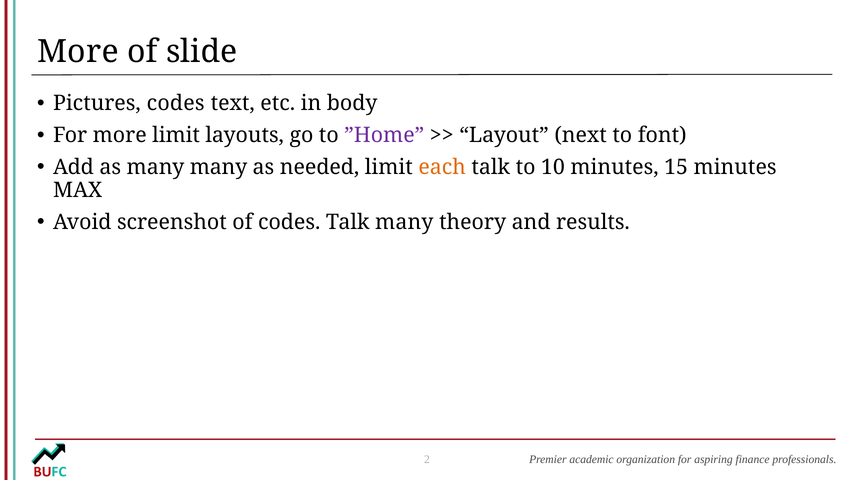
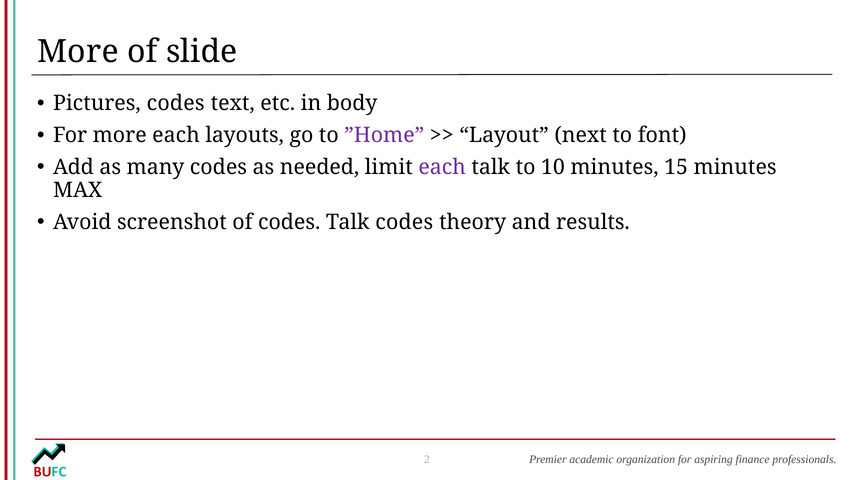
more limit: limit -> each
many many: many -> codes
each at (442, 167) colour: orange -> purple
Talk many: many -> codes
